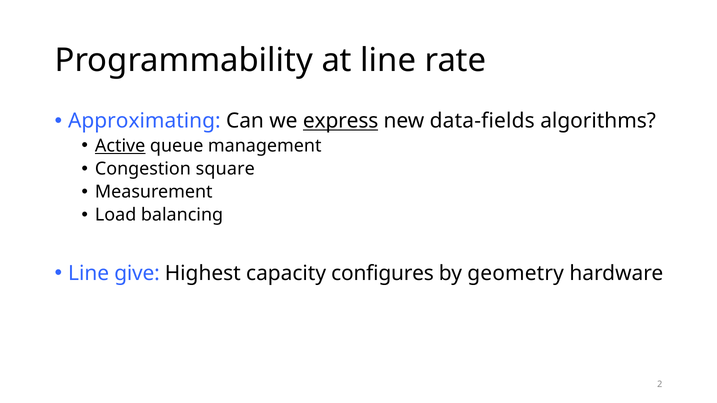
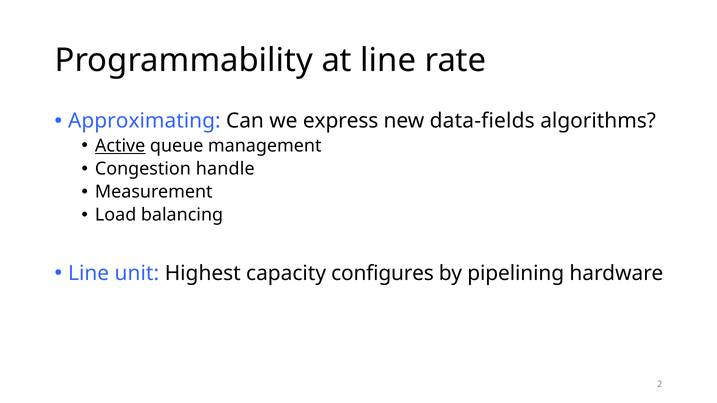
express underline: present -> none
square: square -> handle
give: give -> unit
geometry: geometry -> pipelining
